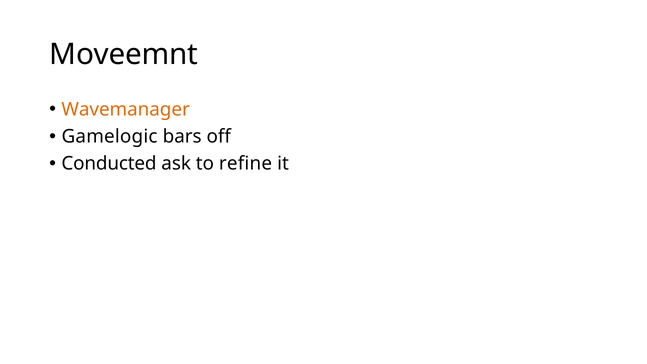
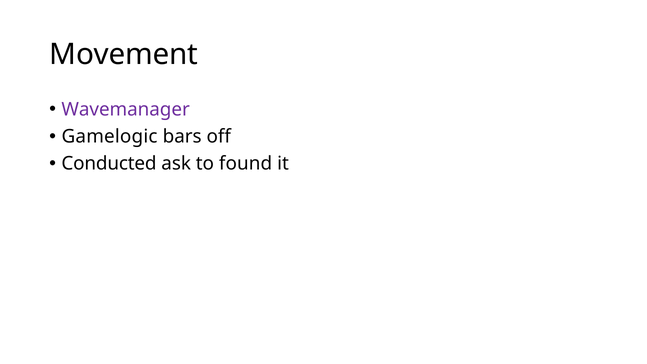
Moveemnt: Moveemnt -> Movement
Wavemanager colour: orange -> purple
refine: refine -> found
